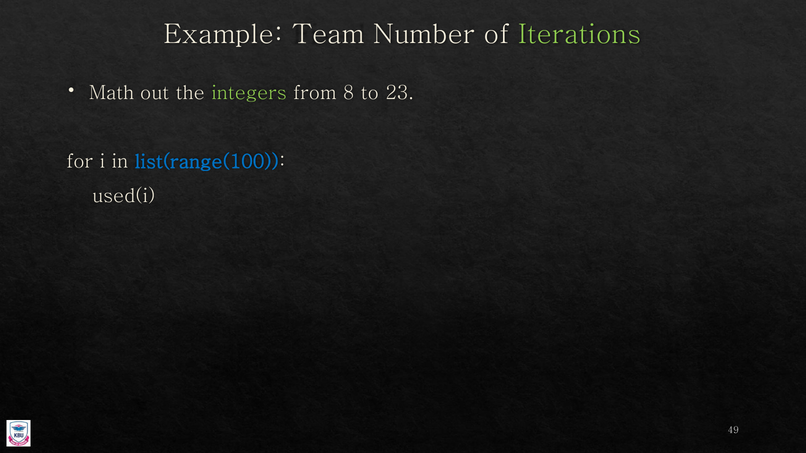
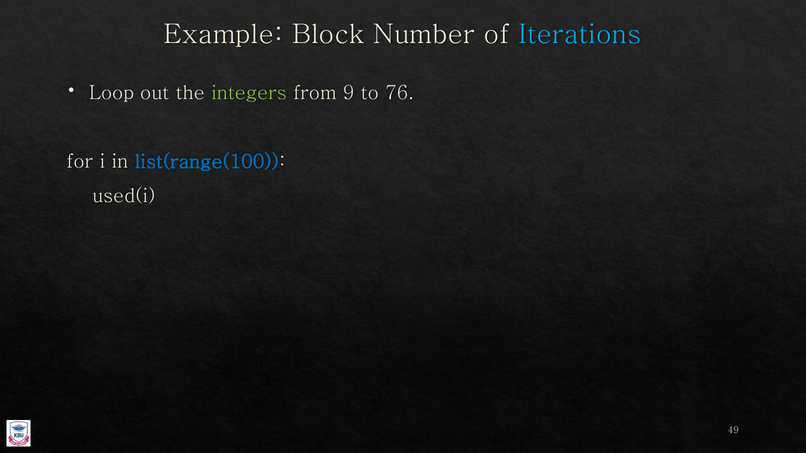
Team: Team -> Block
Iterations colour: light green -> light blue
Math: Math -> Loop
8: 8 -> 9
23: 23 -> 76
